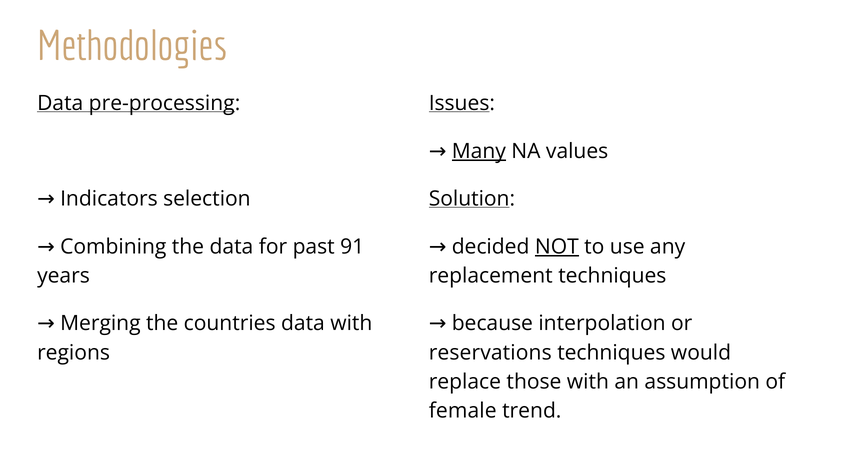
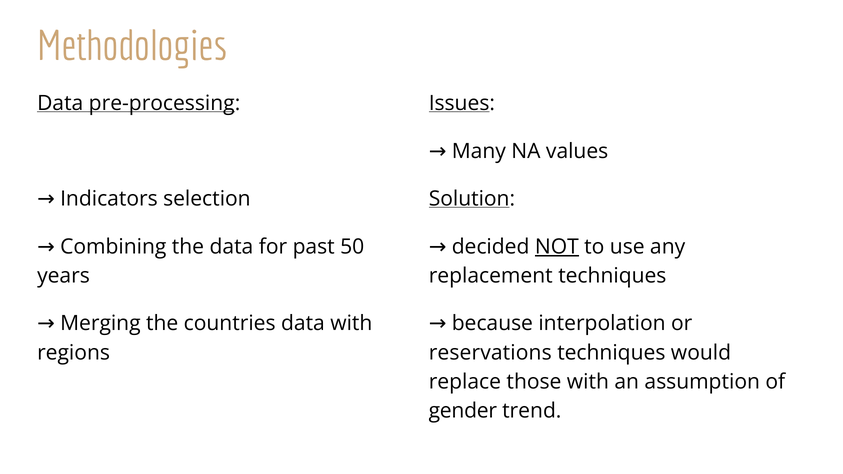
Many underline: present -> none
91: 91 -> 50
female: female -> gender
